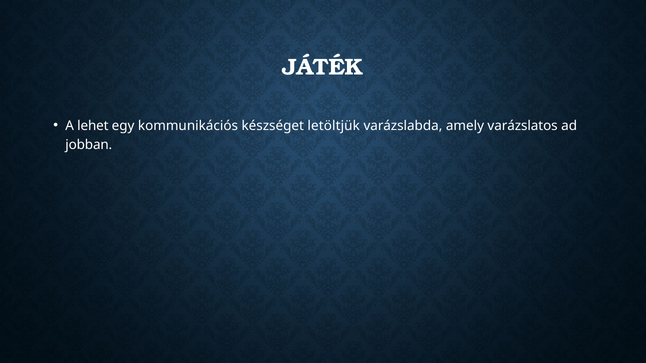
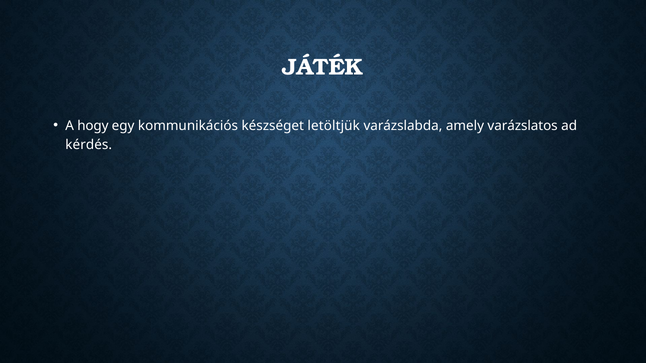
lehet: lehet -> hogy
jobban: jobban -> kérdés
